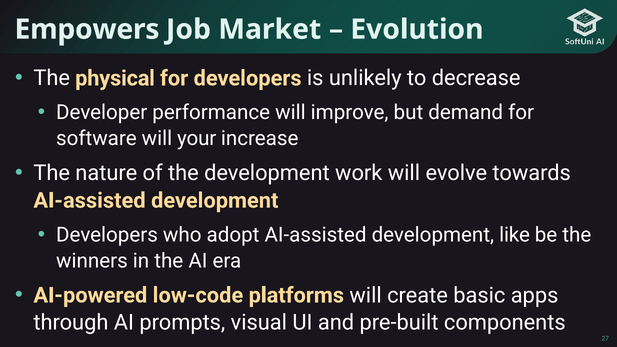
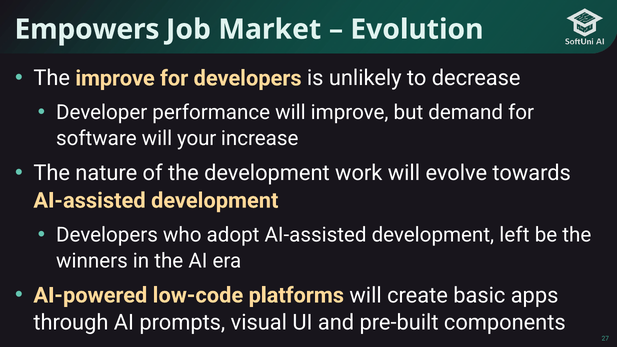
The physical: physical -> improve
like: like -> left
